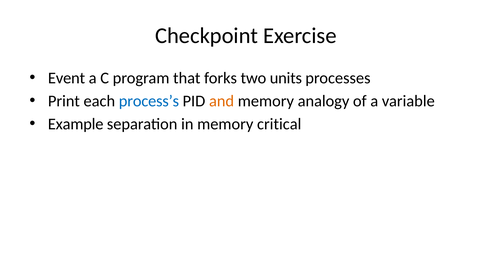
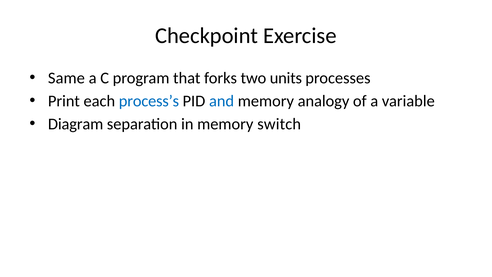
Event: Event -> Same
and colour: orange -> blue
Example: Example -> Diagram
critical: critical -> switch
